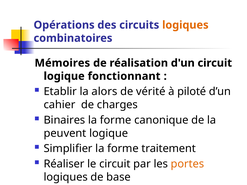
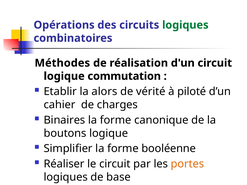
logiques at (185, 25) colour: orange -> green
Mémoires: Mémoires -> Méthodes
fonctionnant: fonctionnant -> commutation
peuvent: peuvent -> boutons
traitement: traitement -> booléenne
